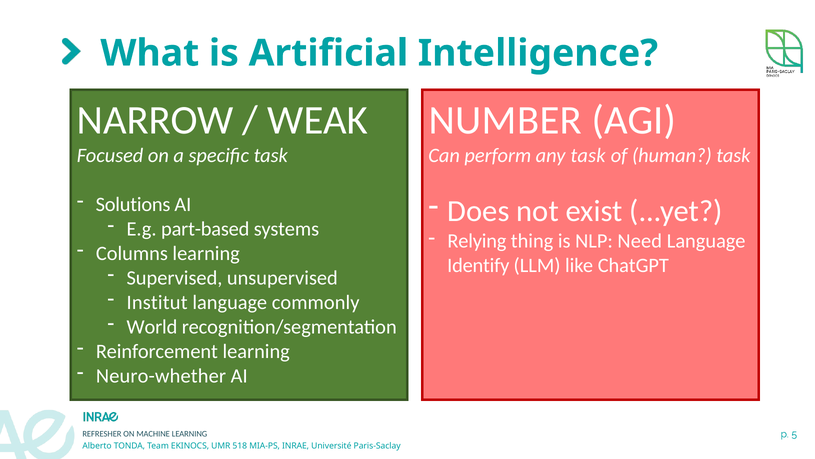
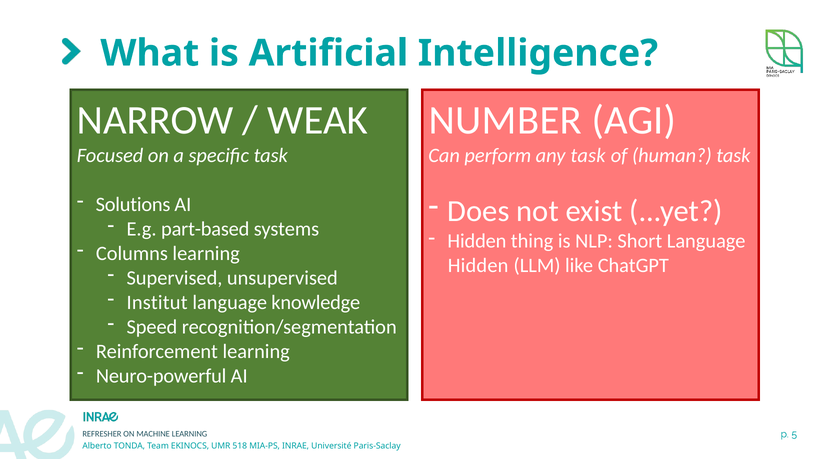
Relying at (477, 241): Relying -> Hidden
Need: Need -> Short
Identify at (478, 265): Identify -> Hidden
commonly: commonly -> knowledge
World: World -> Speed
Neuro-whether: Neuro-whether -> Neuro-powerful
